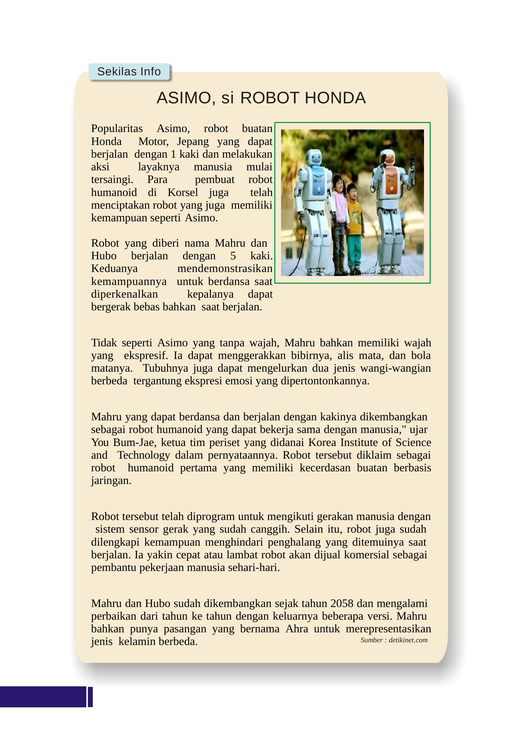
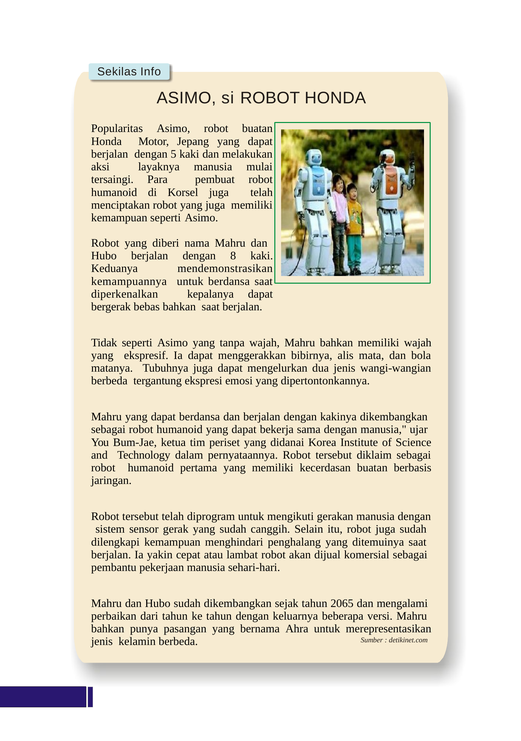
1: 1 -> 5
5: 5 -> 8
2058: 2058 -> 2065
